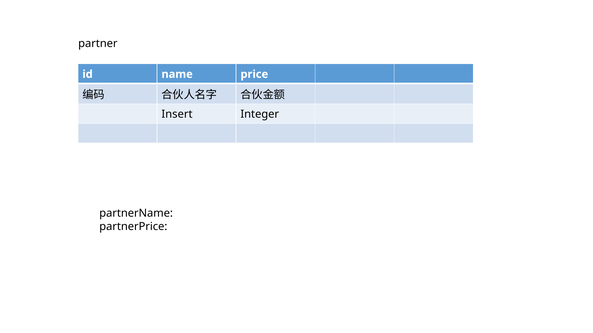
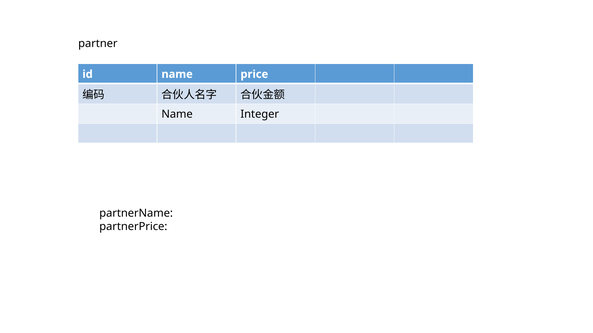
Insert at (177, 114): Insert -> Name
